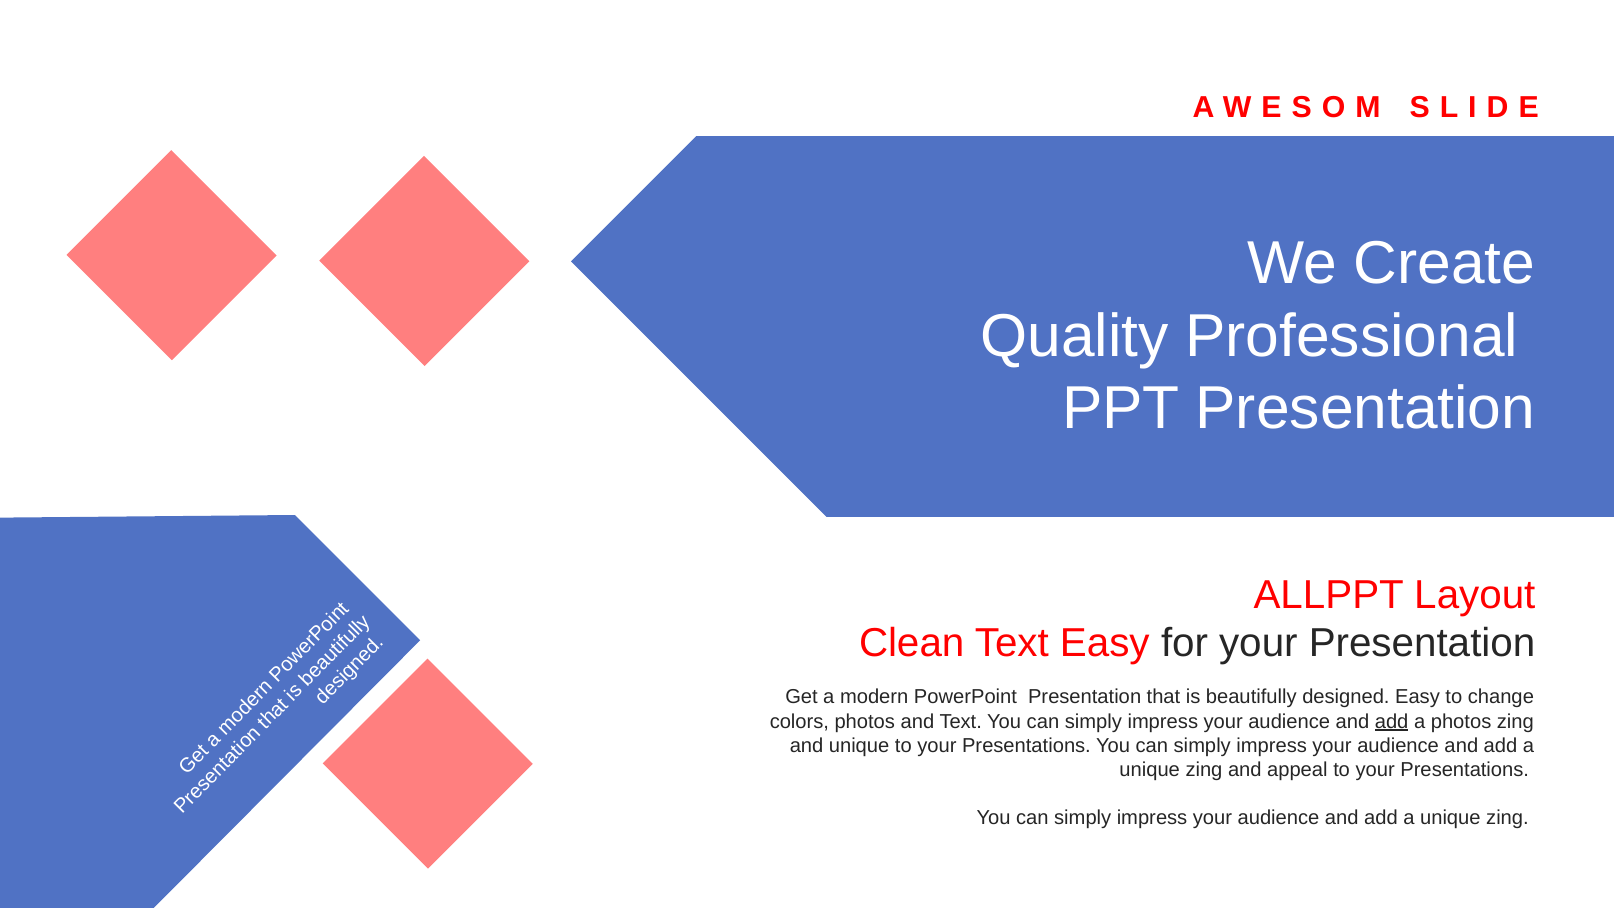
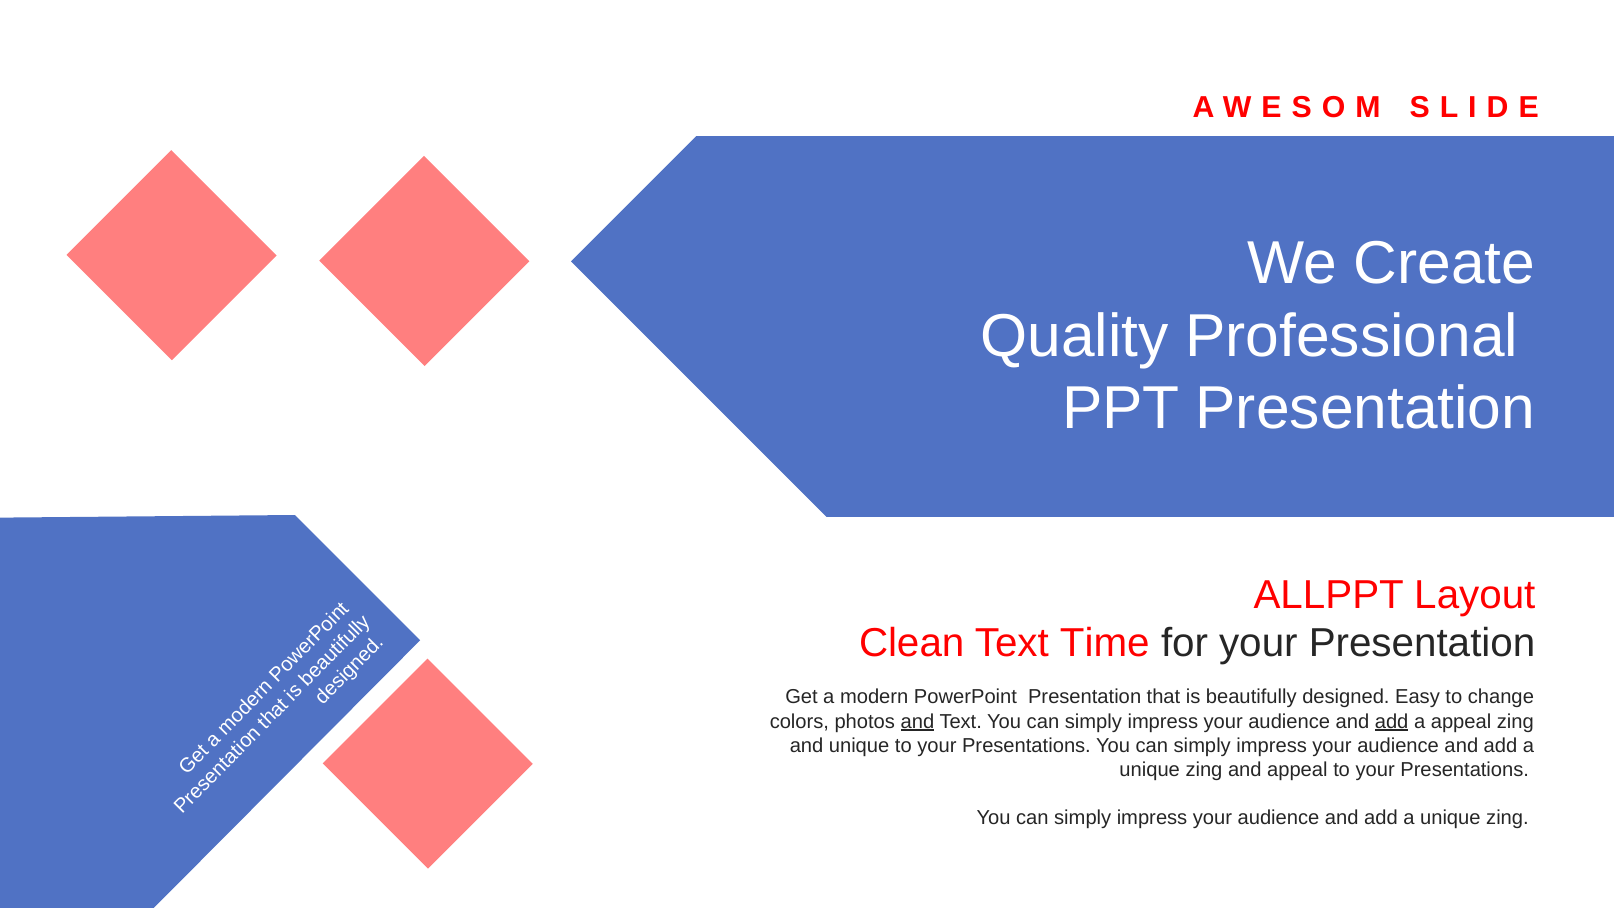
Text Easy: Easy -> Time
and at (917, 721) underline: none -> present
a photos: photos -> appeal
